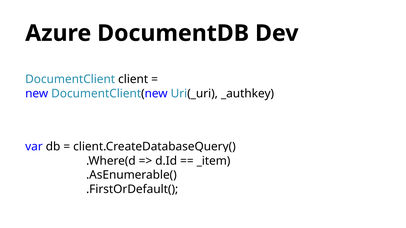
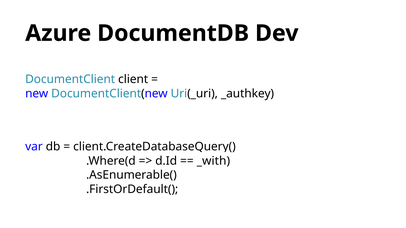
_item: _item -> _with
